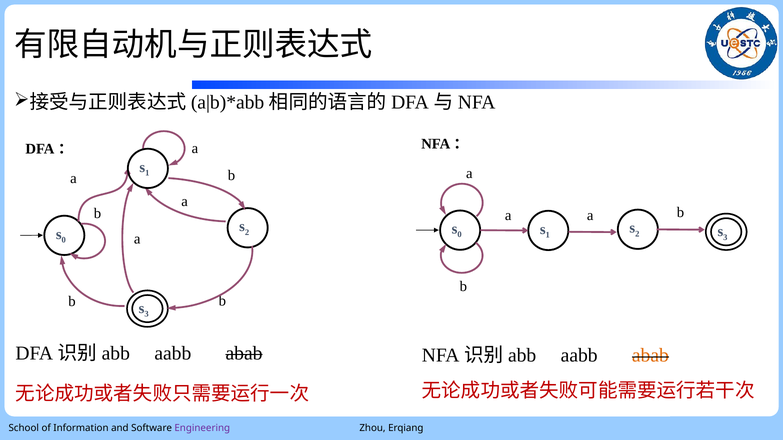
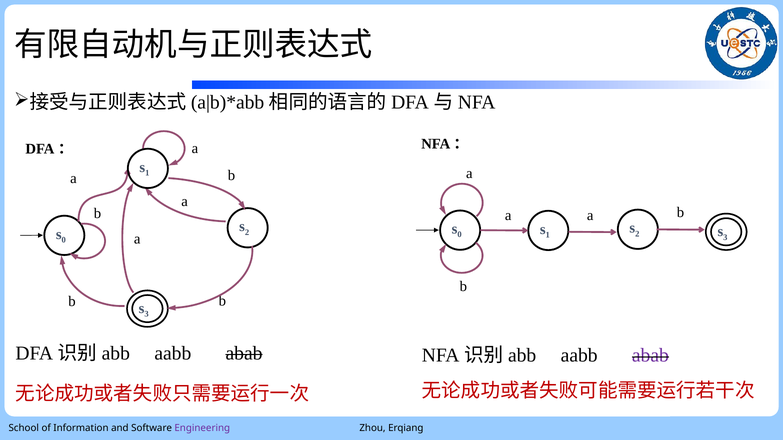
abab at (650, 356) colour: orange -> purple
